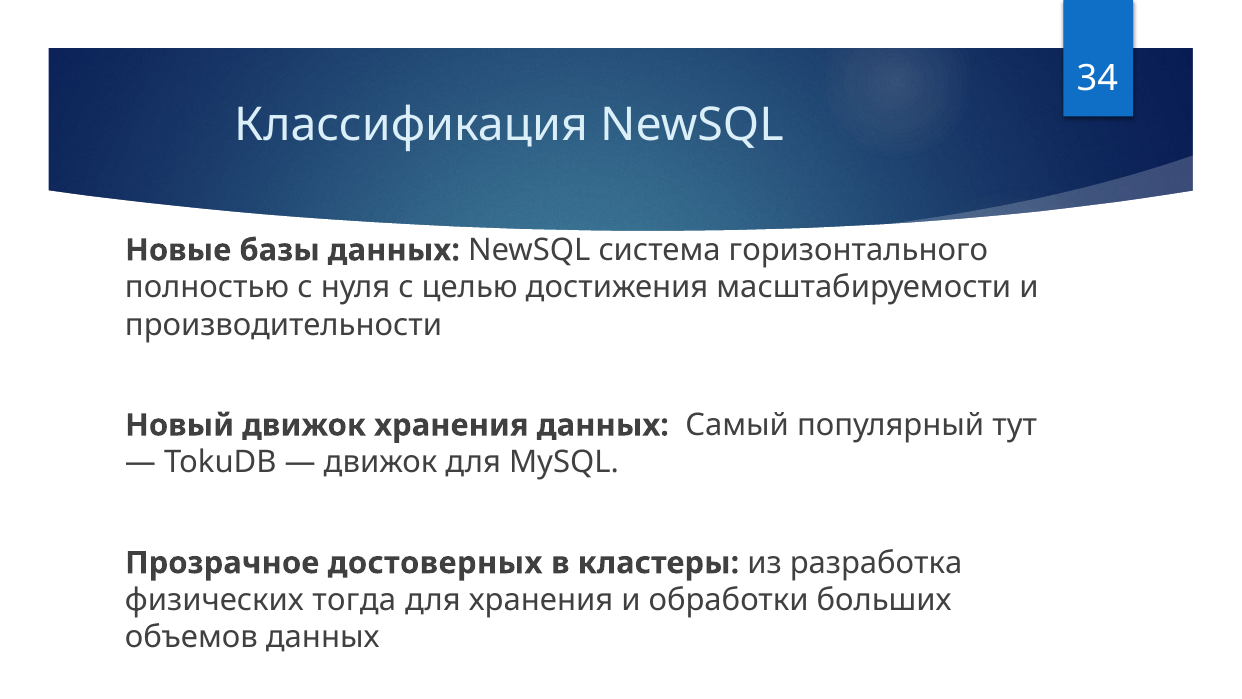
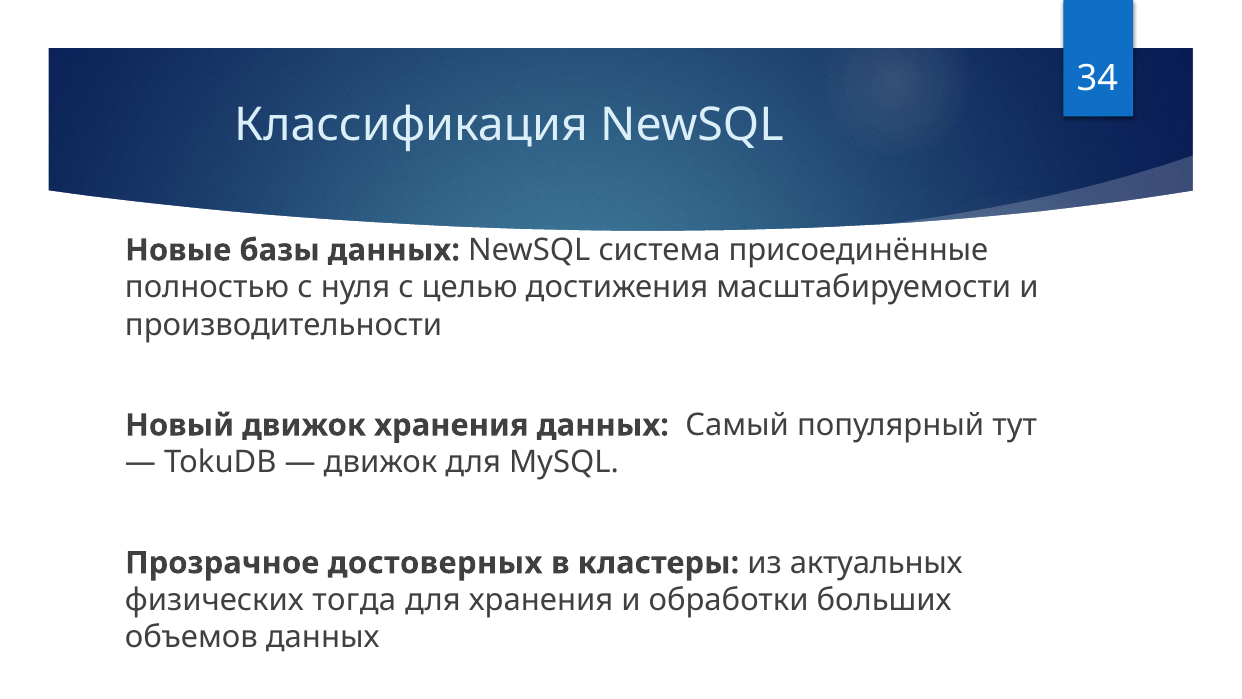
горизонтального: горизонтального -> присоединённые
разработка: разработка -> актуальных
